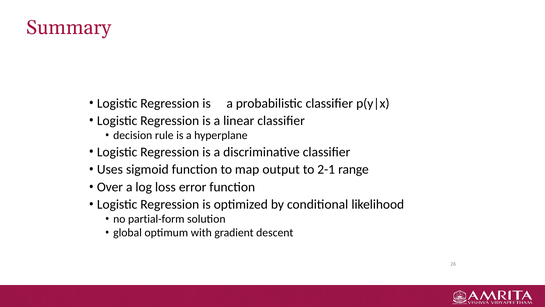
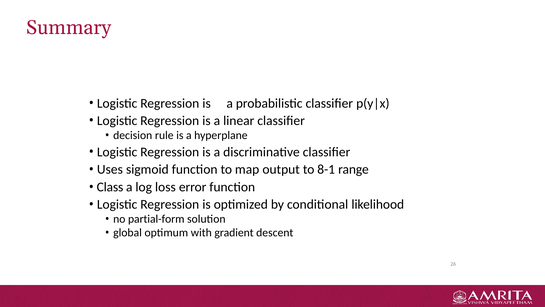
2-1: 2-1 -> 8-1
Over: Over -> Class
